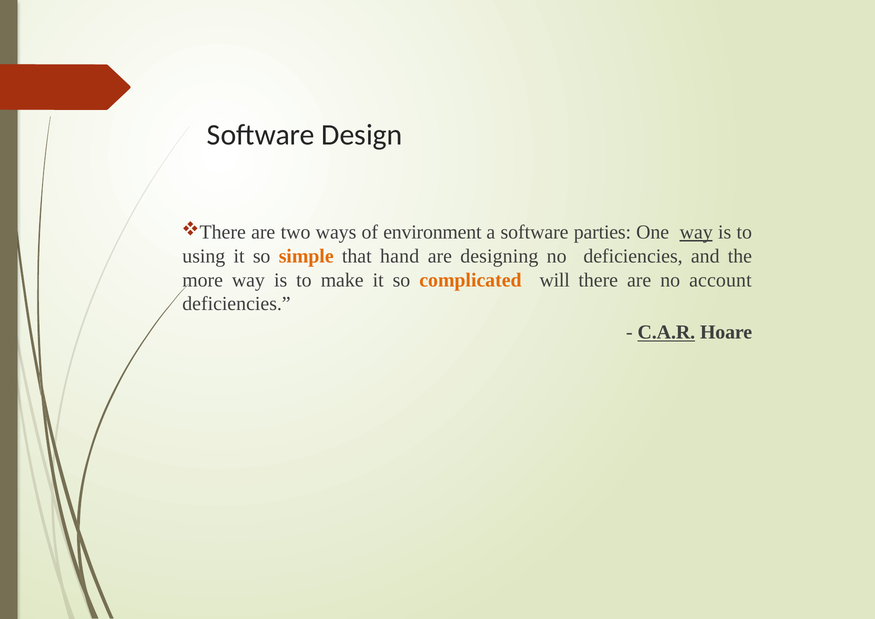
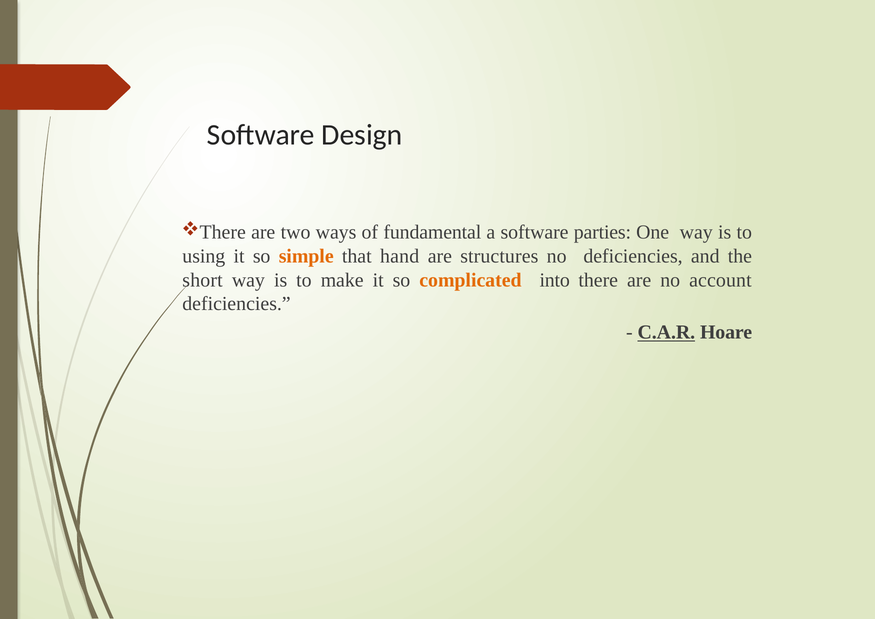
environment: environment -> fundamental
way at (696, 232) underline: present -> none
designing: designing -> structures
more: more -> short
will: will -> into
